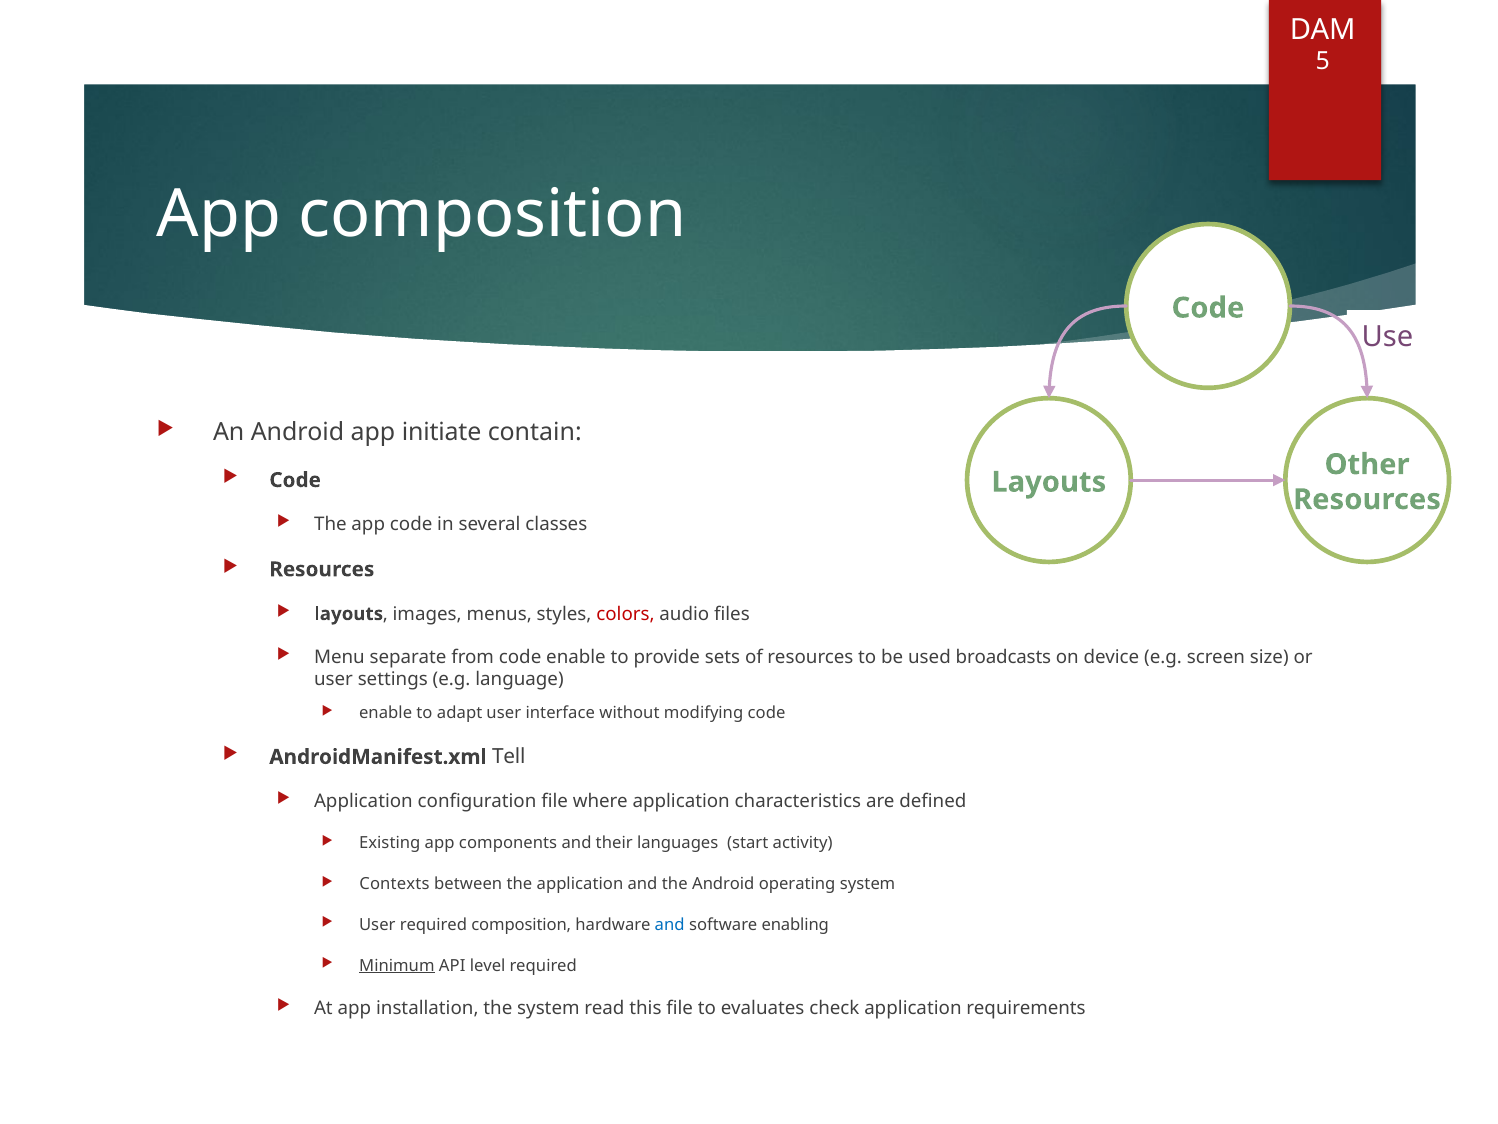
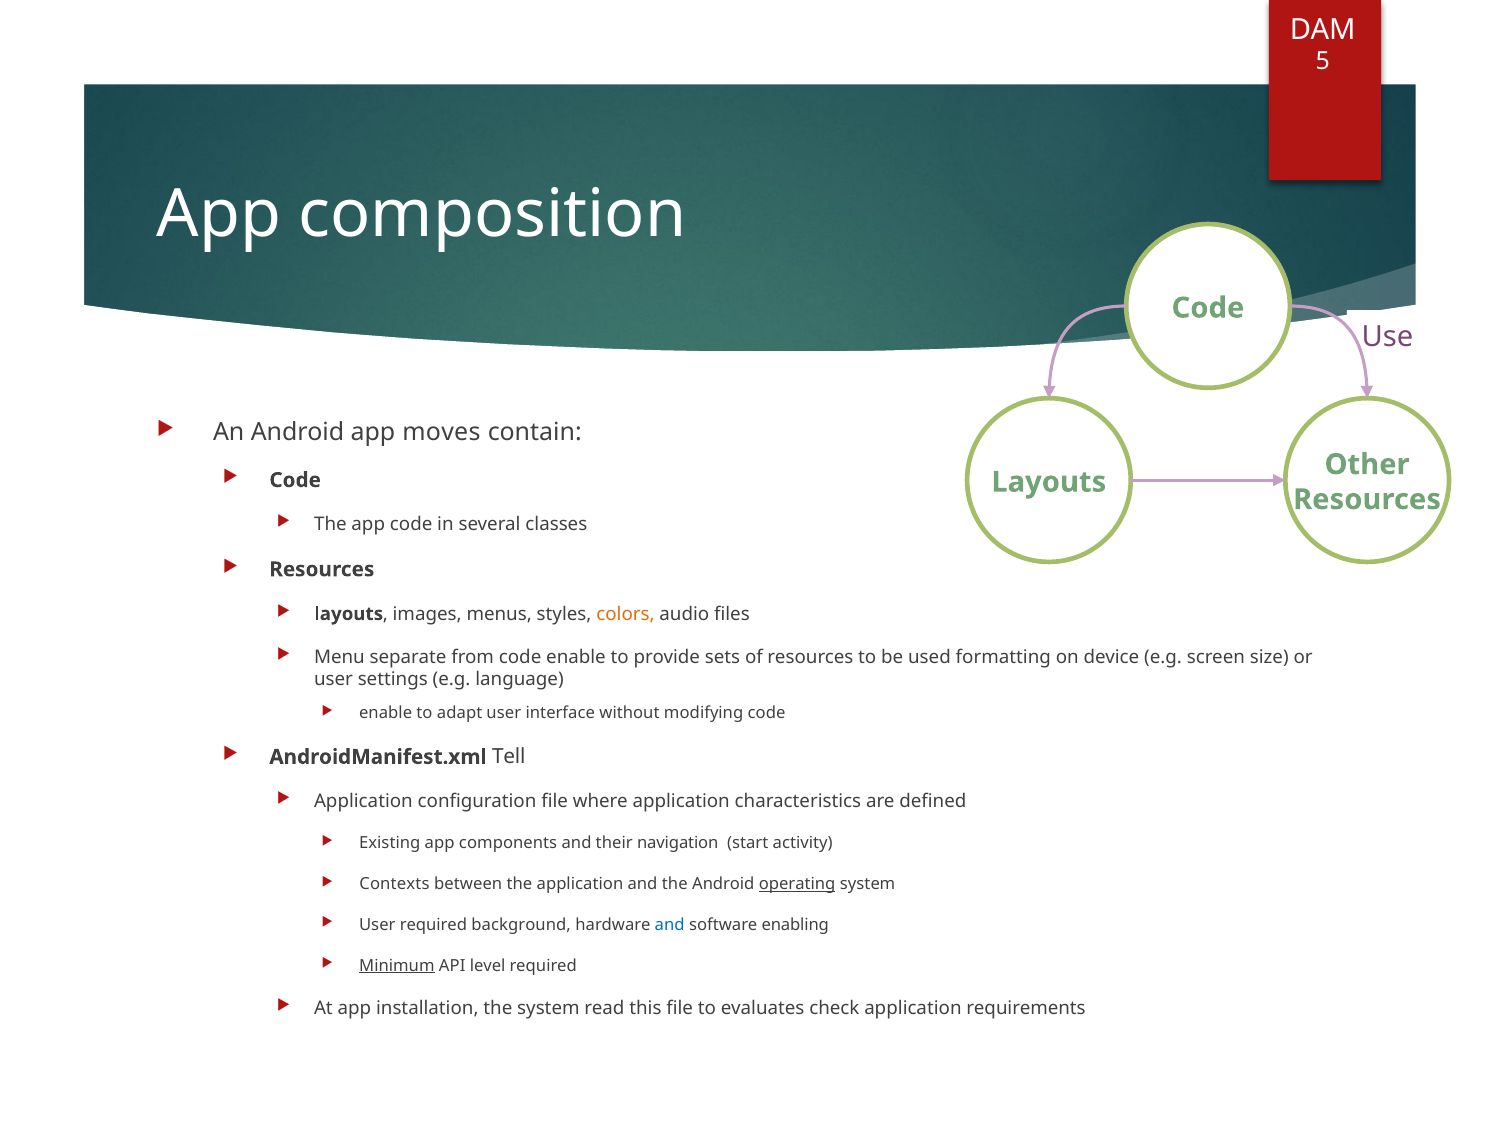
initiate: initiate -> moves
colors colour: red -> orange
broadcasts: broadcasts -> formatting
languages: languages -> navigation
operating underline: none -> present
required composition: composition -> background
